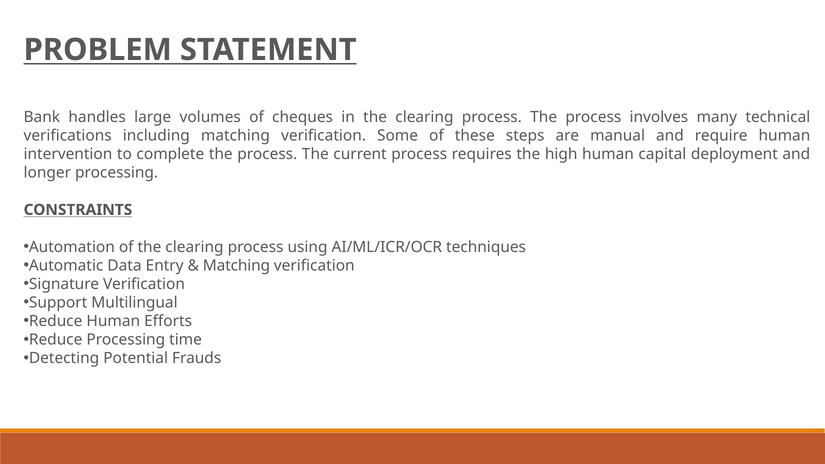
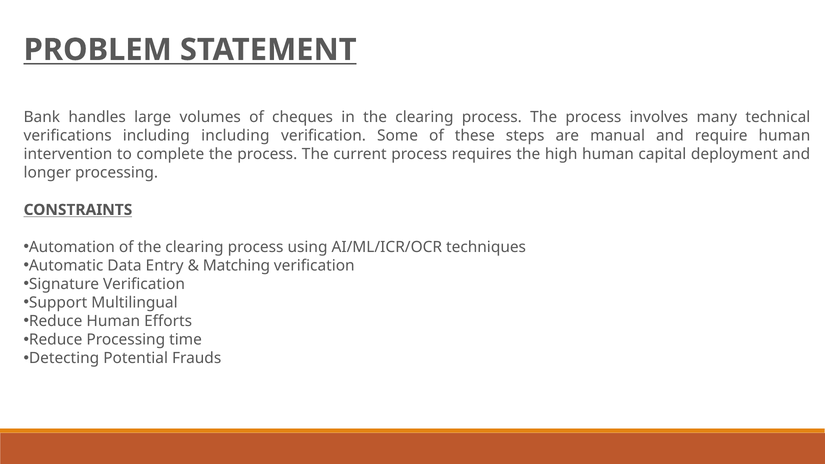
including matching: matching -> including
